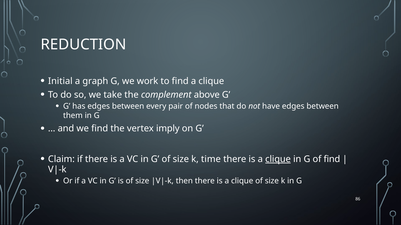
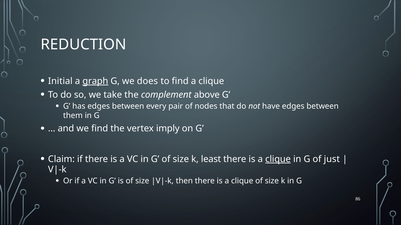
graph underline: none -> present
work: work -> does
time: time -> least
of find: find -> just
